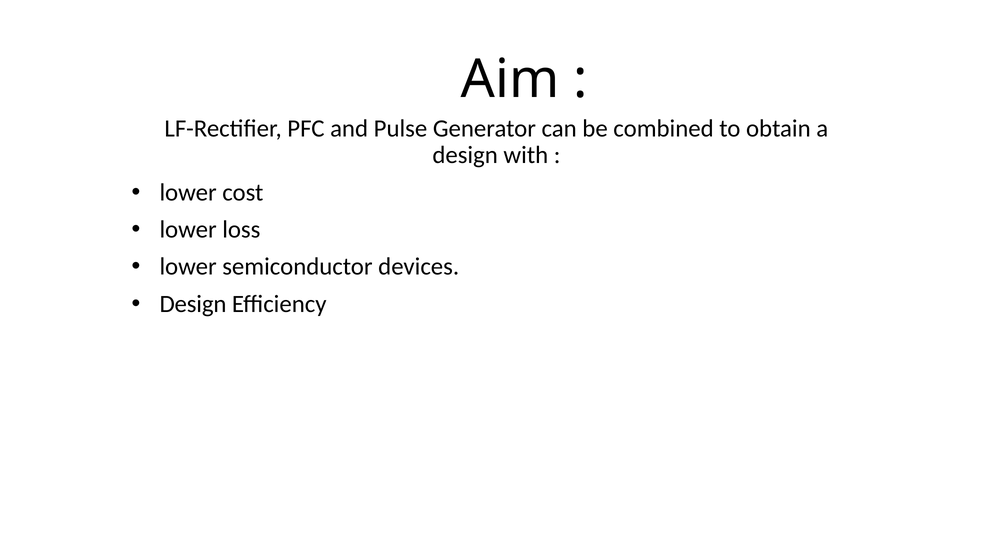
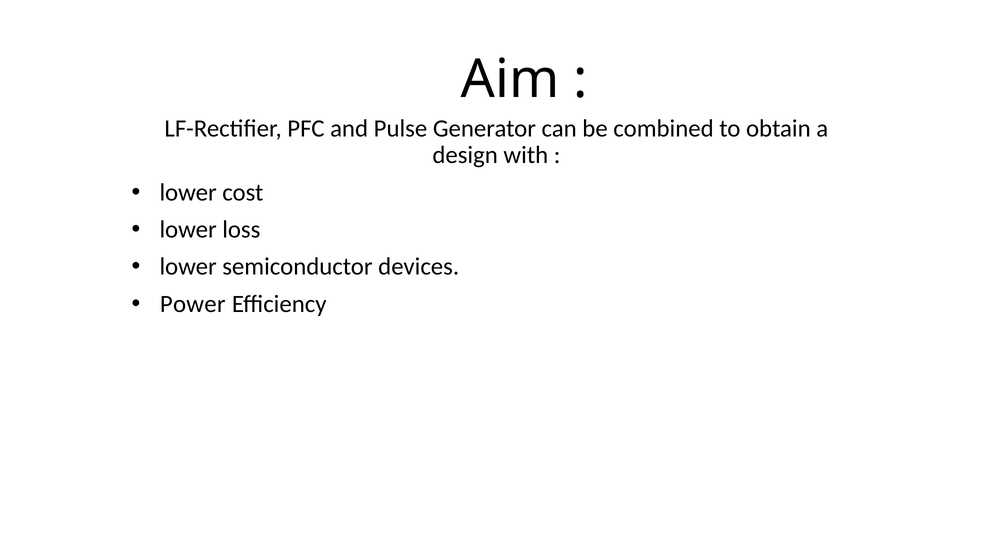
Design at (193, 304): Design -> Power
